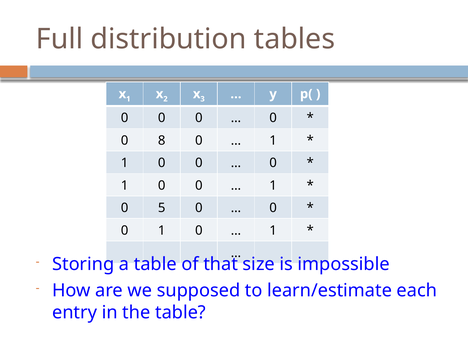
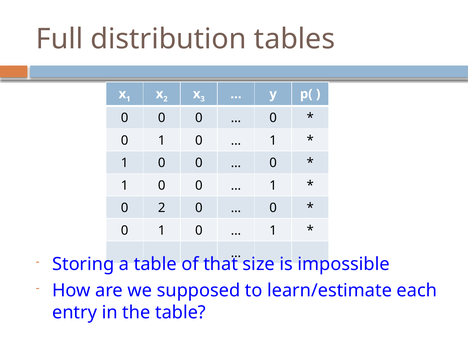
8 at (162, 141): 8 -> 1
0 5: 5 -> 2
